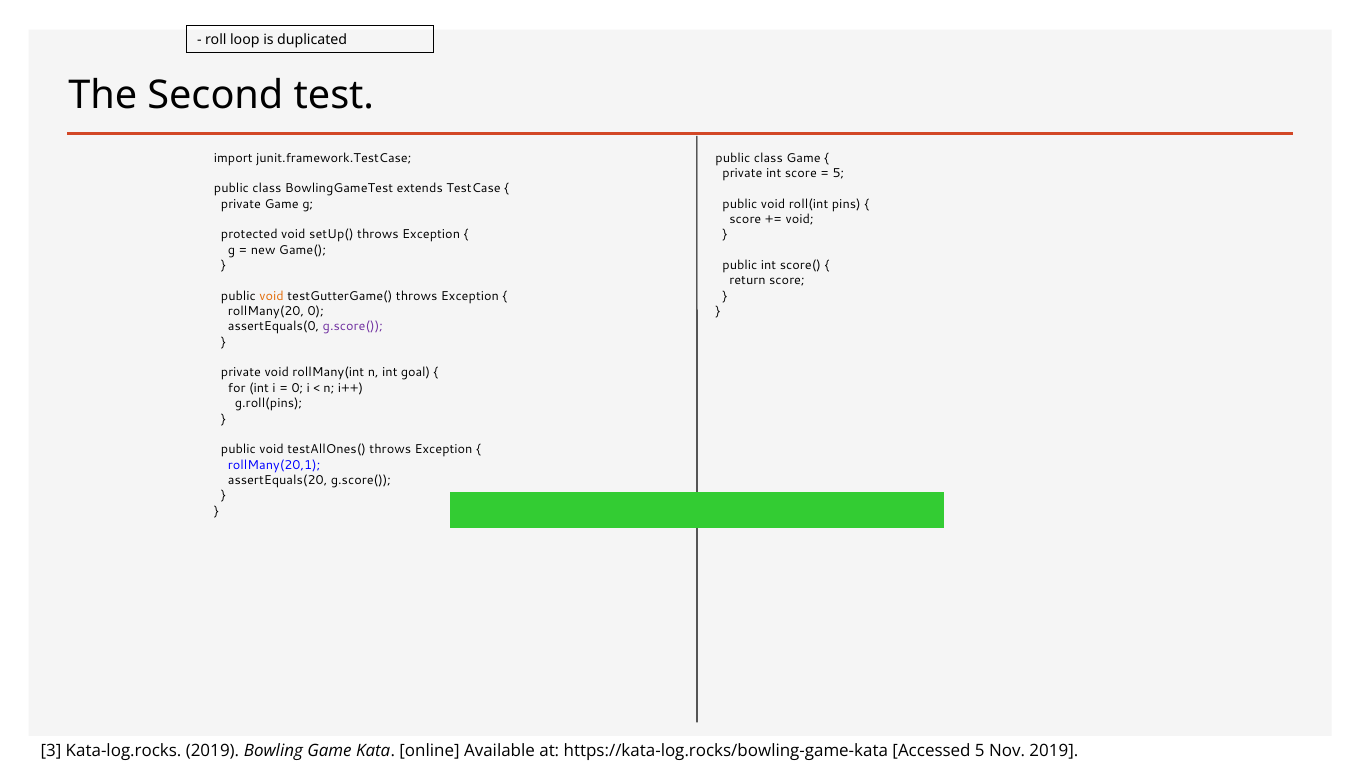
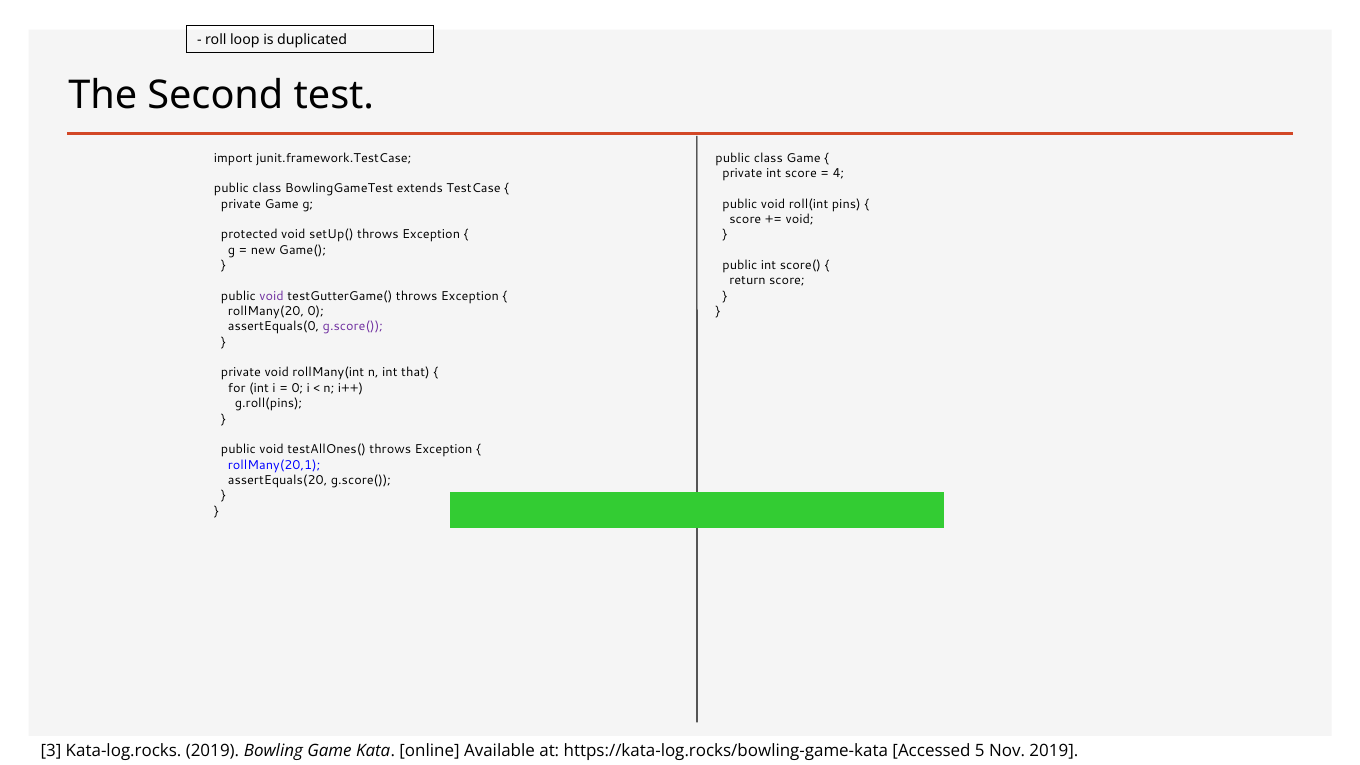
5 at (838, 173): 5 -> 4
void at (272, 296) colour: orange -> purple
goal: goal -> that
